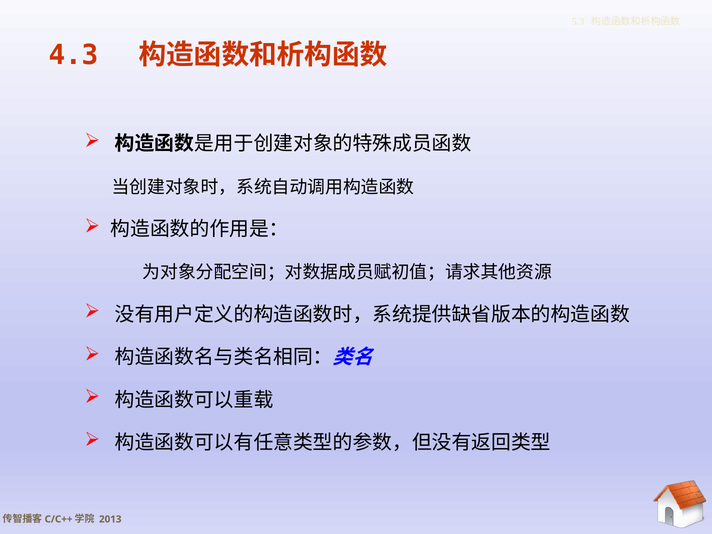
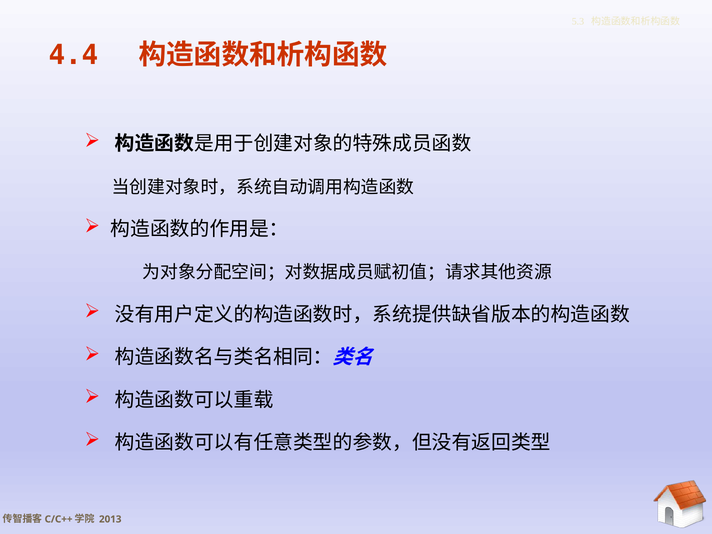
4.3: 4.3 -> 4.4
